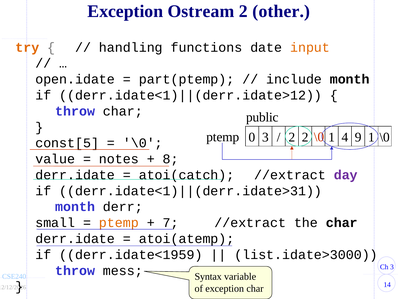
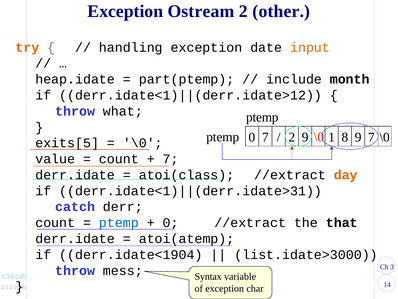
handling functions: functions -> exception
open.idate: open.idate -> heap.idate
throw char: char -> what
public at (262, 117): public -> ptemp
0 3: 3 -> 7
2 2: 2 -> 9
4: 4 -> 8
9 1: 1 -> 7
const[5: const[5 -> exits[5
notes at (119, 159): notes -> count
8 at (171, 159): 8 -> 7
atoi(catch: atoi(catch -> atoi(class
day colour: purple -> orange
month at (75, 207): month -> catch
small at (55, 222): small -> count
ptemp at (119, 222) colour: orange -> blue
7 at (171, 222): 7 -> 0
the char: char -> that
derr.idate<1959: derr.idate<1959 -> derr.idate<1904
